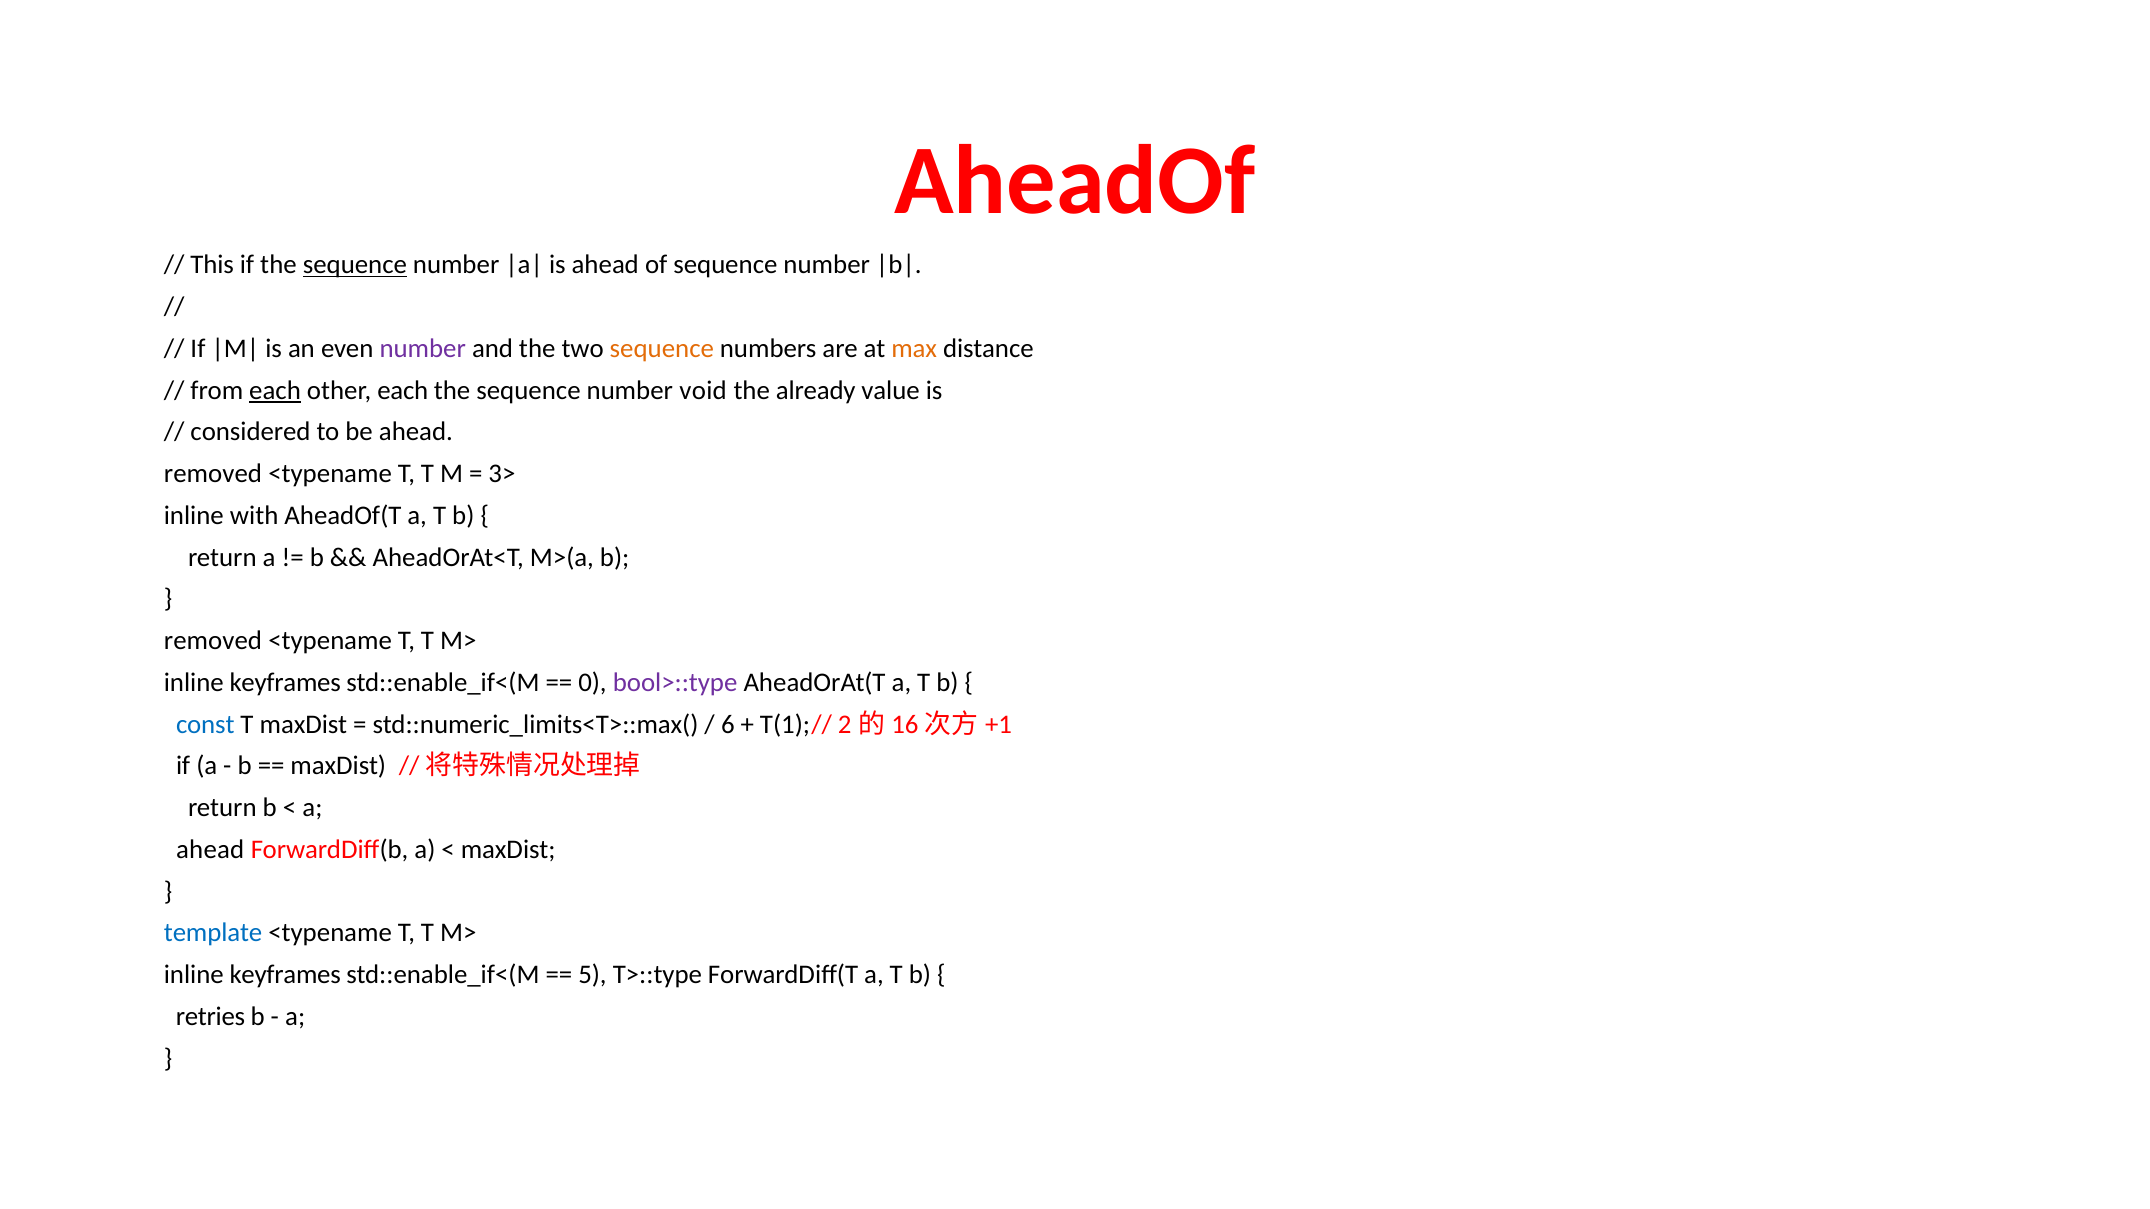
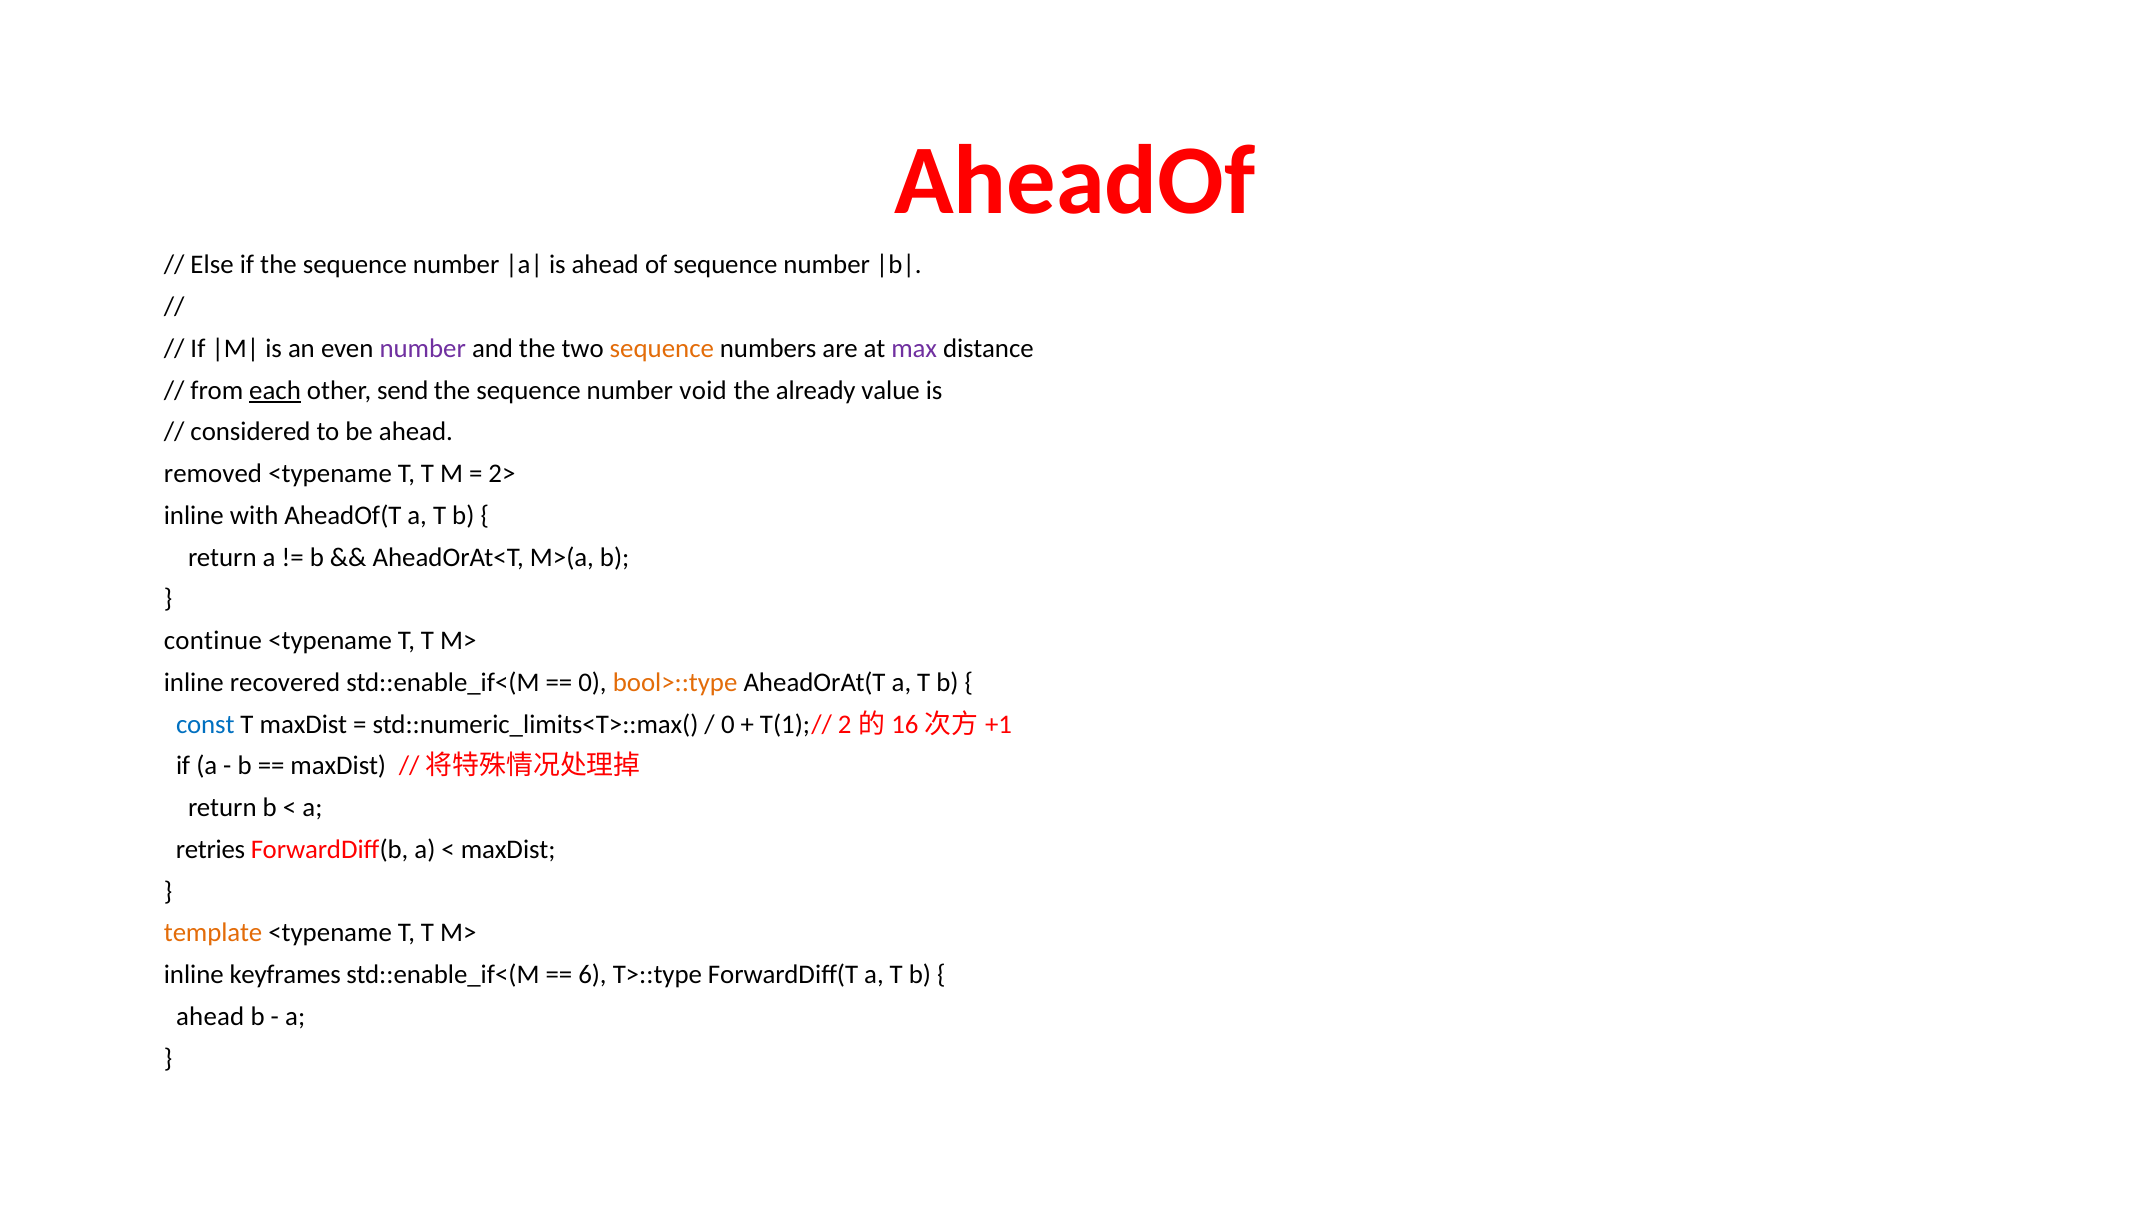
This: This -> Else
sequence at (355, 265) underline: present -> none
max colour: orange -> purple
other each: each -> send
3>: 3> -> 2>
removed at (213, 641): removed -> continue
keyframes at (285, 683): keyframes -> recovered
bool>::type colour: purple -> orange
6 at (728, 725): 6 -> 0
ahead at (210, 850): ahead -> retries
template colour: blue -> orange
5: 5 -> 6
retries at (210, 1017): retries -> ahead
